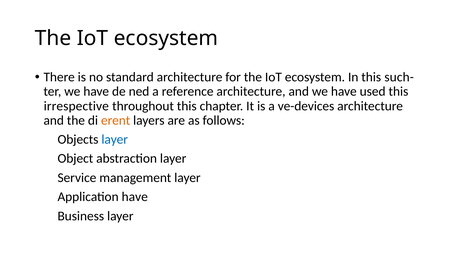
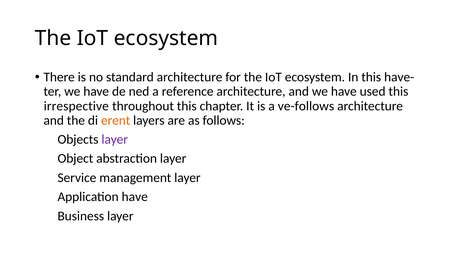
such-: such- -> have-
ve-devices: ve-devices -> ve-follows
layer at (115, 140) colour: blue -> purple
